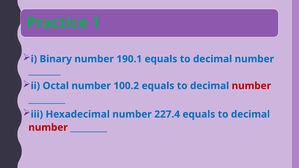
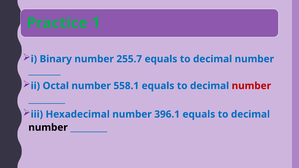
190.1: 190.1 -> 255.7
100.2: 100.2 -> 558.1
227.4: 227.4 -> 396.1
number at (48, 128) colour: red -> black
